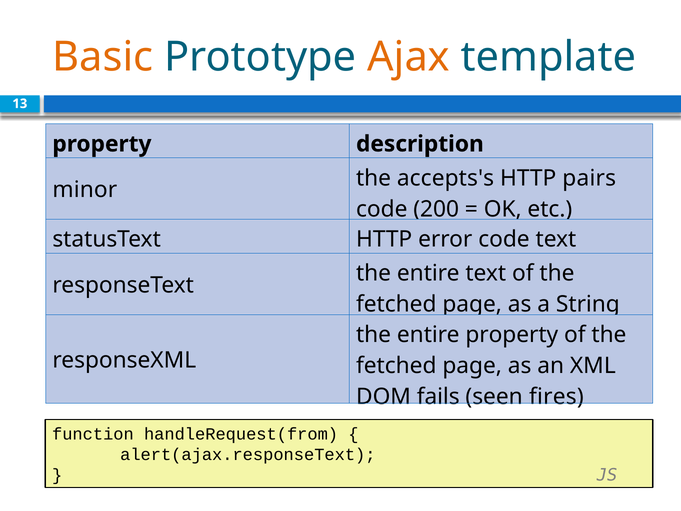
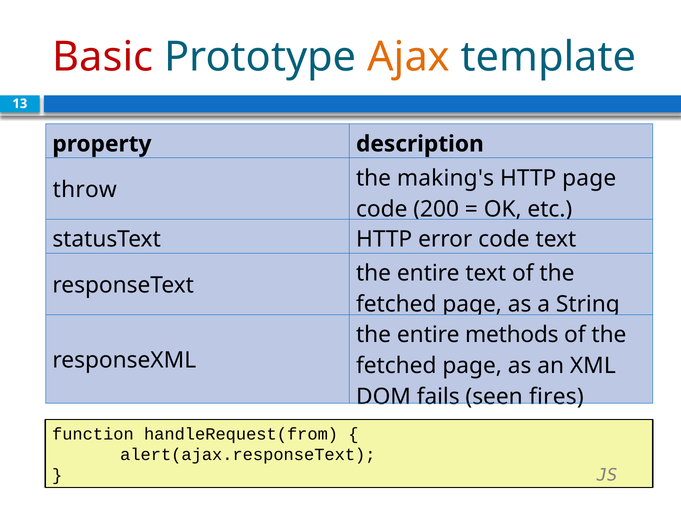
Basic colour: orange -> red
accepts's: accepts's -> making's
HTTP pairs: pairs -> page
minor: minor -> throw
entire property: property -> methods
